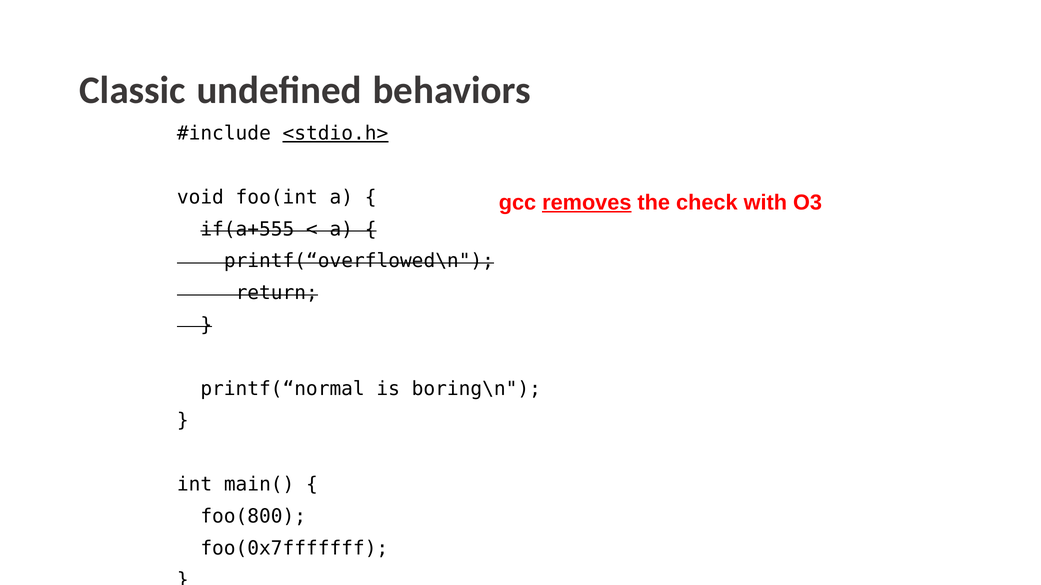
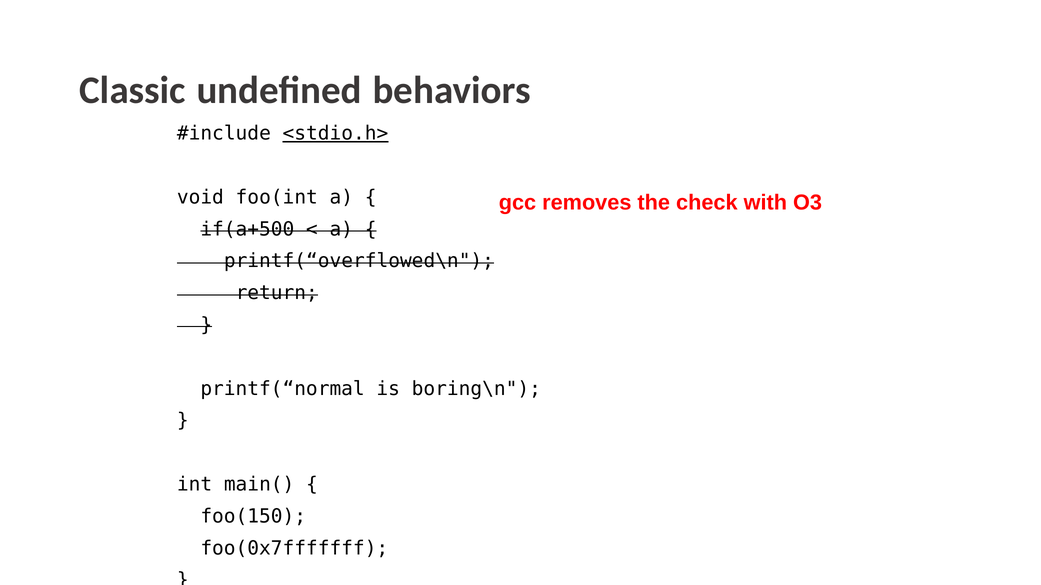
removes underline: present -> none
if(a+555: if(a+555 -> if(a+500
foo(800: foo(800 -> foo(150
